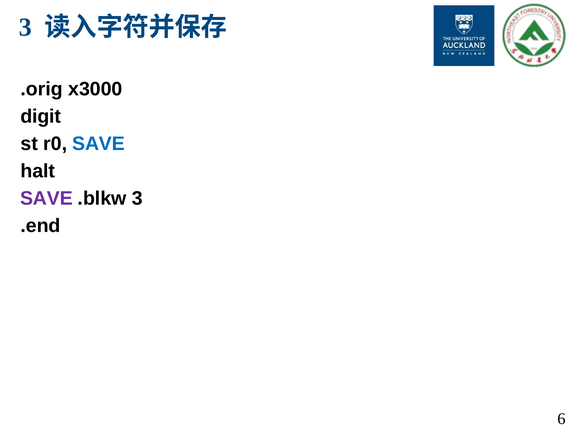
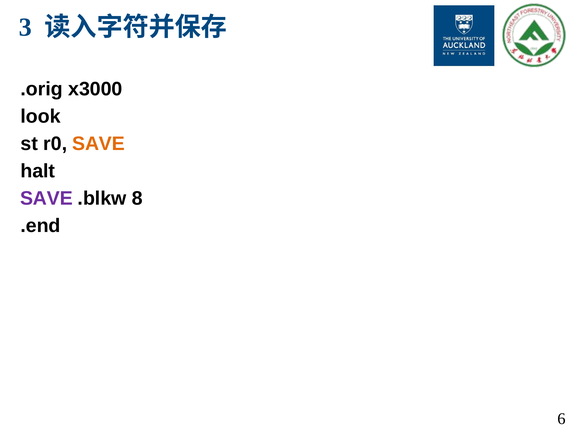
digit: digit -> look
SAVE at (98, 144) colour: blue -> orange
.blkw 3: 3 -> 8
